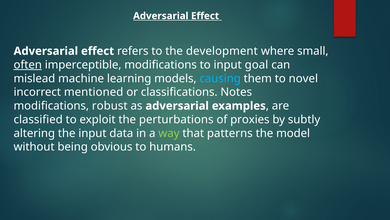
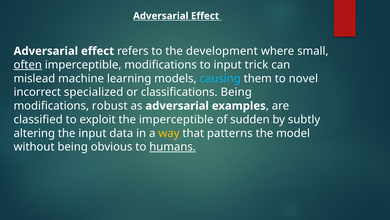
goal: goal -> trick
mentioned: mentioned -> specialized
classifications Notes: Notes -> Being
the perturbations: perturbations -> imperceptible
proxies: proxies -> sudden
way colour: light green -> yellow
humans underline: none -> present
